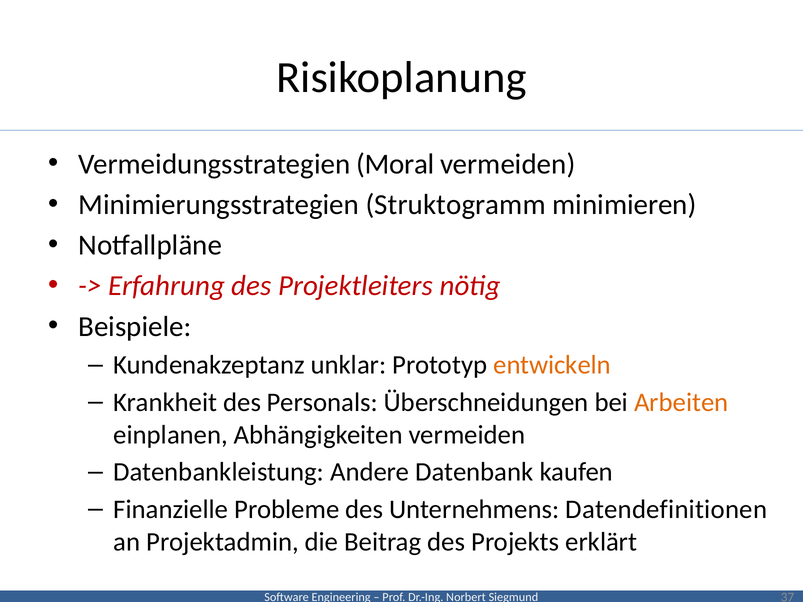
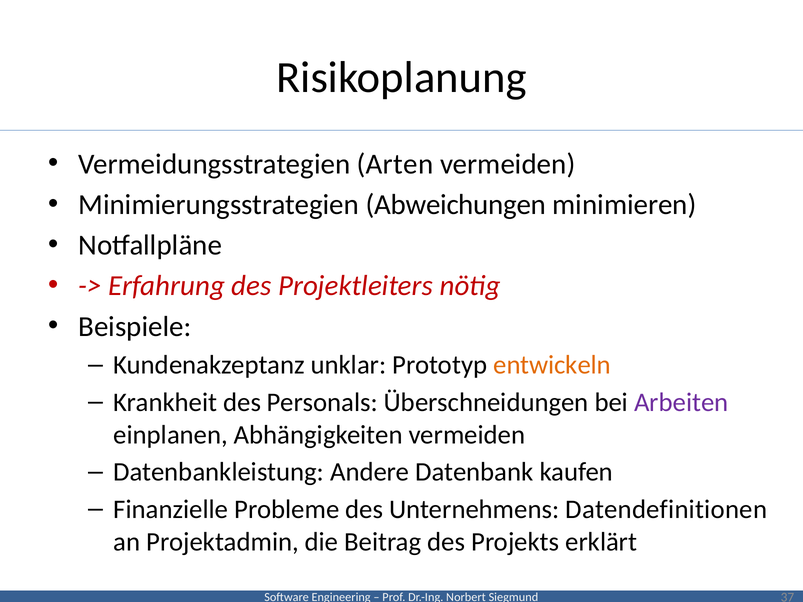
Moral: Moral -> Arten
Struktogramm: Struktogramm -> Abweichungen
Arbeiten colour: orange -> purple
